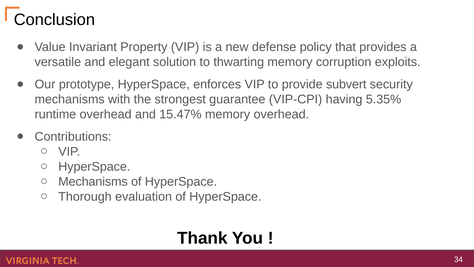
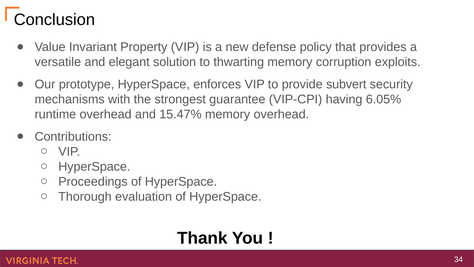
5.35%: 5.35% -> 6.05%
Mechanisms at (93, 181): Mechanisms -> Proceedings
